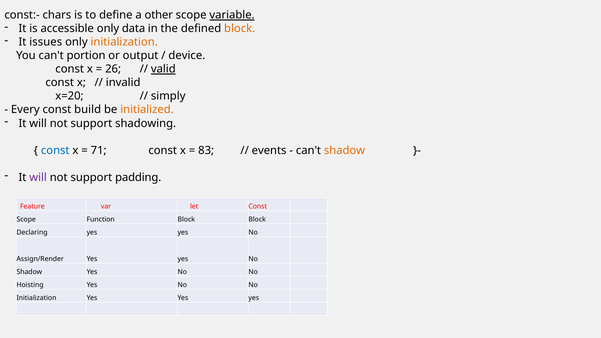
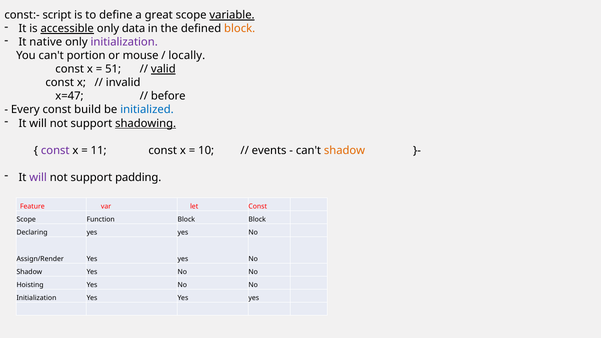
chars: chars -> script
other: other -> great
accessible underline: none -> present
issues: issues -> native
initialization at (124, 42) colour: orange -> purple
output: output -> mouse
device: device -> locally
26: 26 -> 51
x=20: x=20 -> x=47
simply: simply -> before
initialized colour: orange -> blue
shadowing underline: none -> present
const at (55, 150) colour: blue -> purple
71: 71 -> 11
83: 83 -> 10
